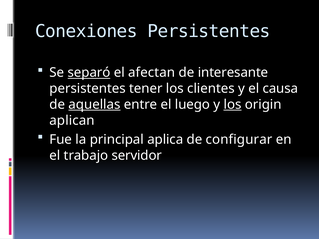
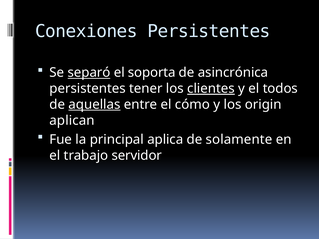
afectan: afectan -> soporta
interesante: interesante -> asincrónica
clientes underline: none -> present
causa: causa -> todos
luego: luego -> cómo
los at (232, 105) underline: present -> none
configurar: configurar -> solamente
